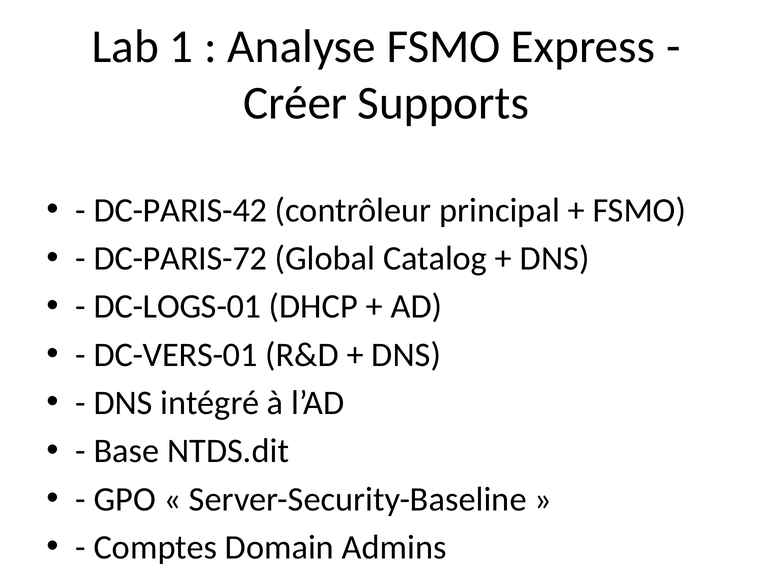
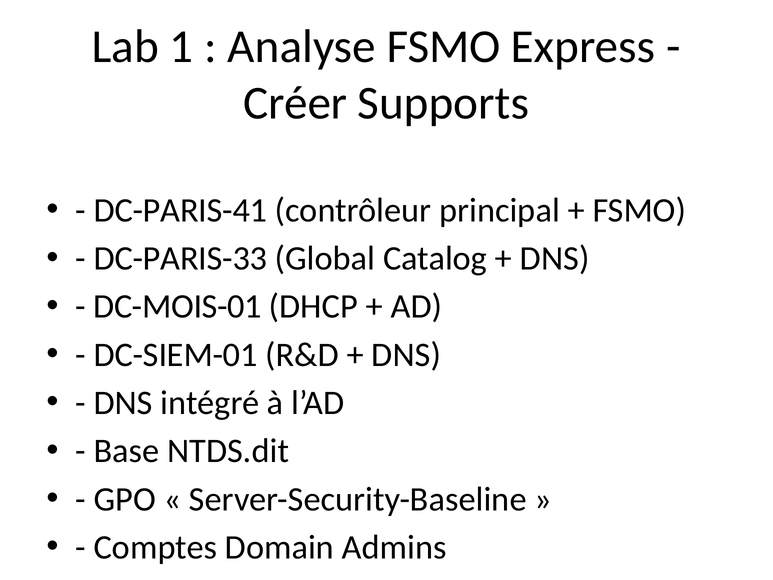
DC-PARIS-42: DC-PARIS-42 -> DC-PARIS-41
DC-PARIS-72: DC-PARIS-72 -> DC-PARIS-33
DC-LOGS-01: DC-LOGS-01 -> DC-MOIS-01
DC-VERS-01: DC-VERS-01 -> DC-SIEM-01
